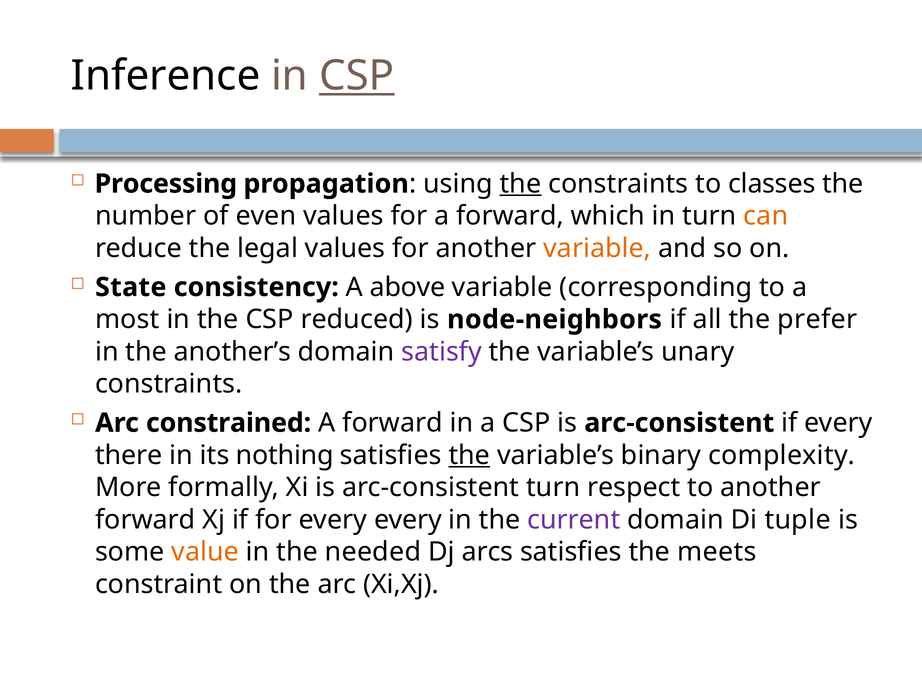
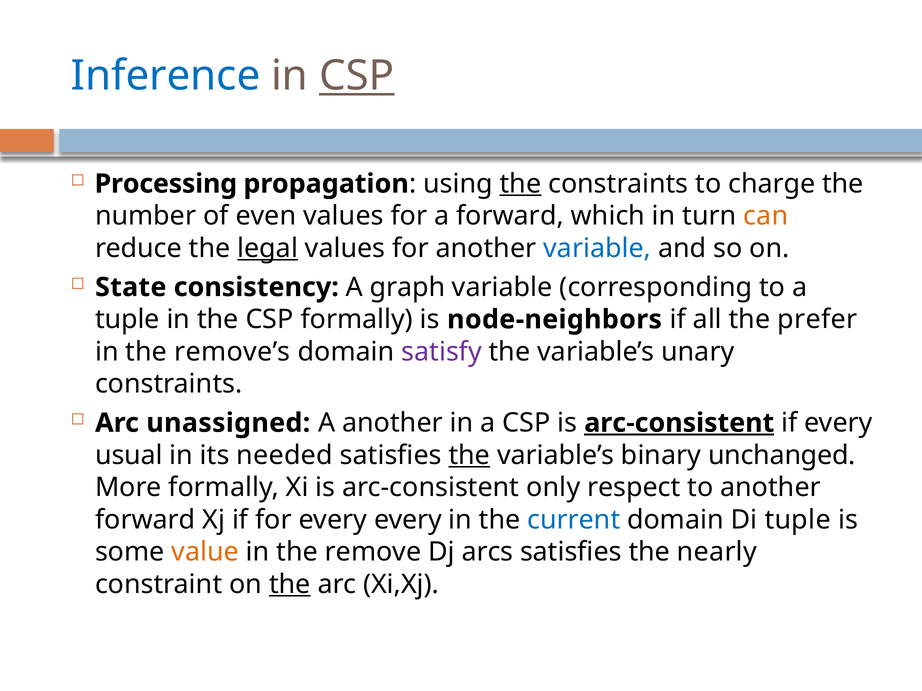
Inference colour: black -> blue
classes: classes -> charge
legal underline: none -> present
variable at (597, 248) colour: orange -> blue
above: above -> graph
most at (127, 320): most -> tuple
CSP reduced: reduced -> formally
another’s: another’s -> remove’s
constrained: constrained -> unassigned
forward at (393, 423): forward -> another
arc-consistent at (679, 423) underline: none -> present
there: there -> usual
nothing: nothing -> needed
complexity: complexity -> unchanged
arc-consistent turn: turn -> only
current colour: purple -> blue
needed: needed -> remove
meets: meets -> nearly
the at (290, 585) underline: none -> present
